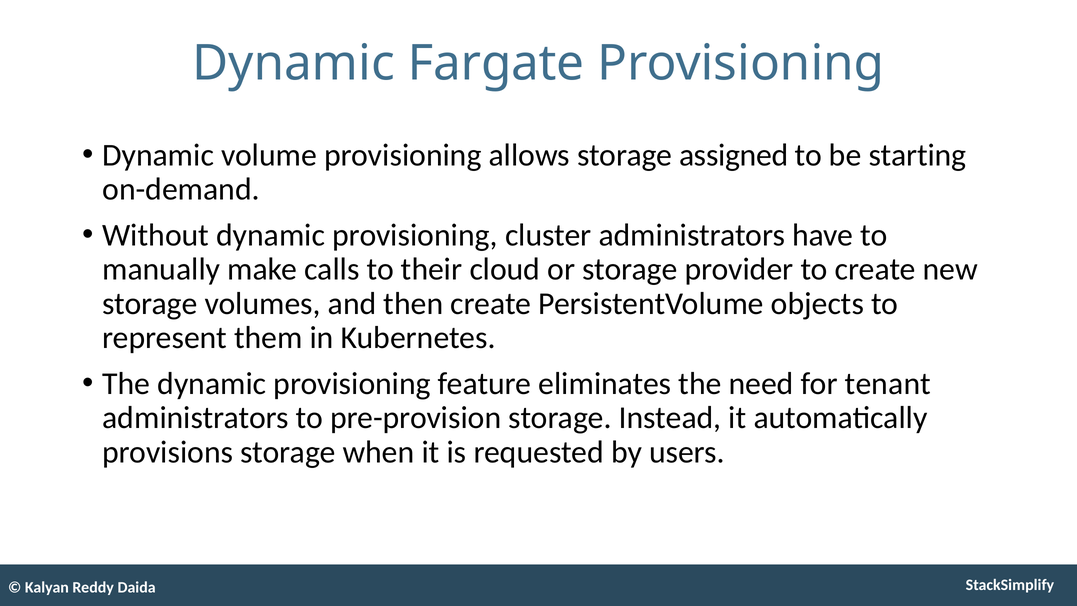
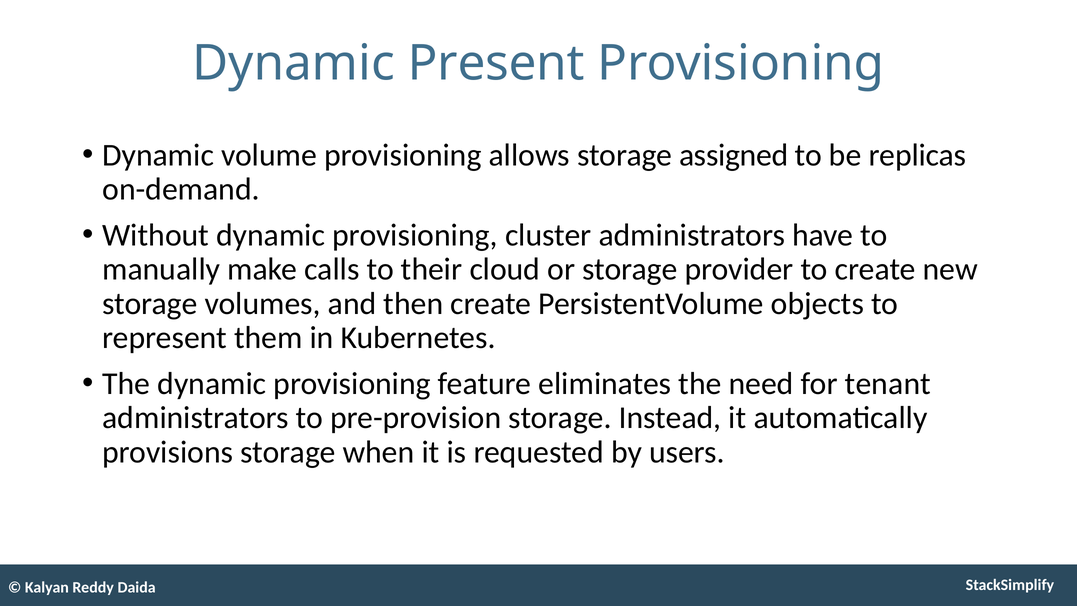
Fargate: Fargate -> Present
starting: starting -> replicas
